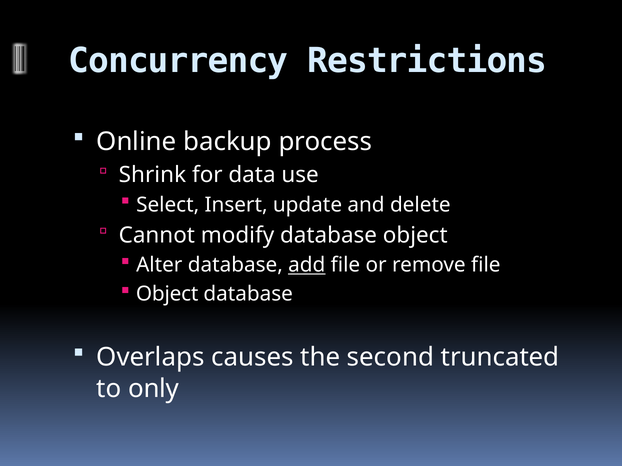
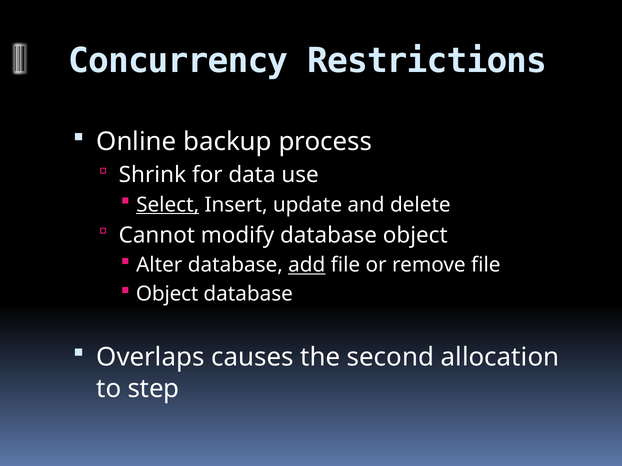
Select underline: none -> present
truncated: truncated -> allocation
only: only -> step
